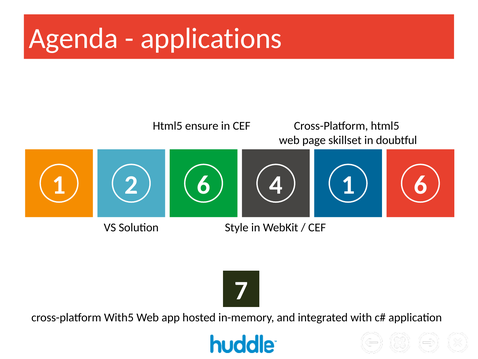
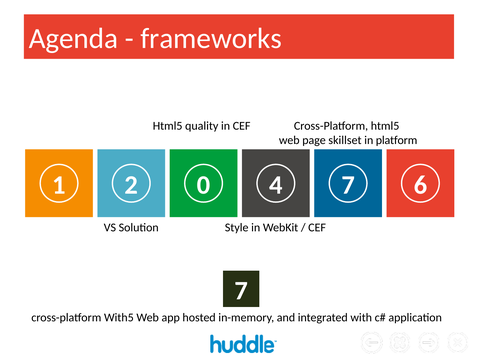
applications: applications -> frameworks
ensure: ensure -> quality
doubtful: doubtful -> platform
2 6: 6 -> 0
4 1: 1 -> 7
